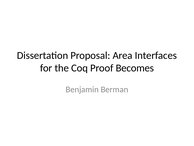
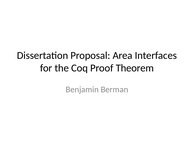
Becomes: Becomes -> Theorem
